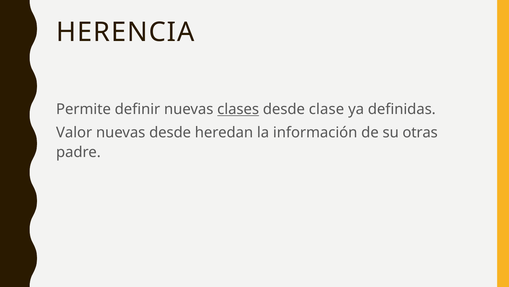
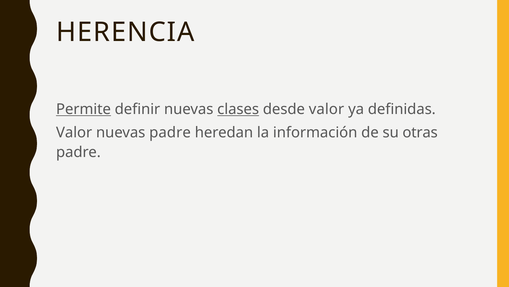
Permite underline: none -> present
desde clase: clase -> valor
nuevas desde: desde -> padre
